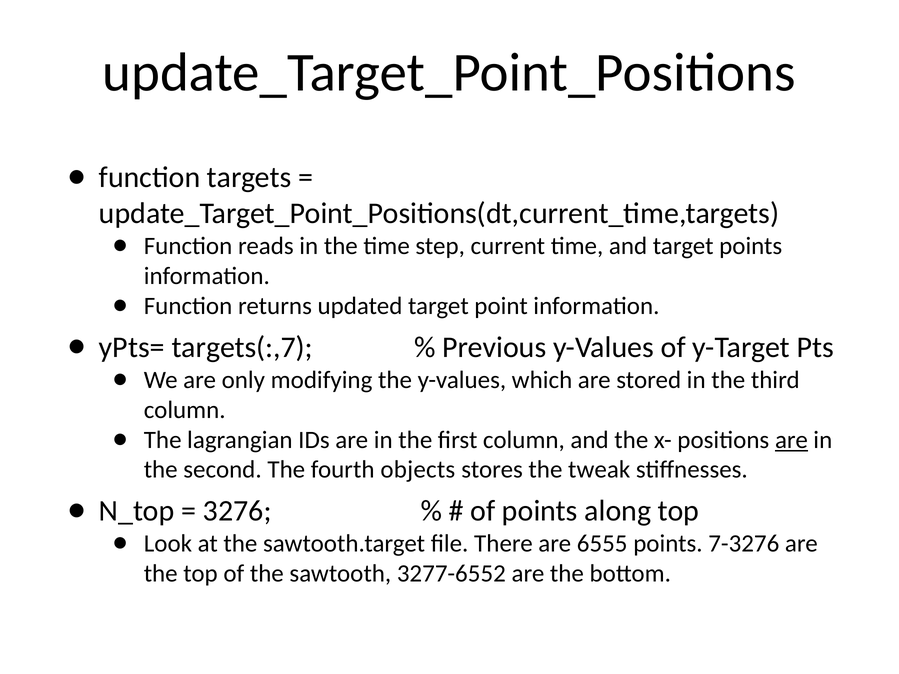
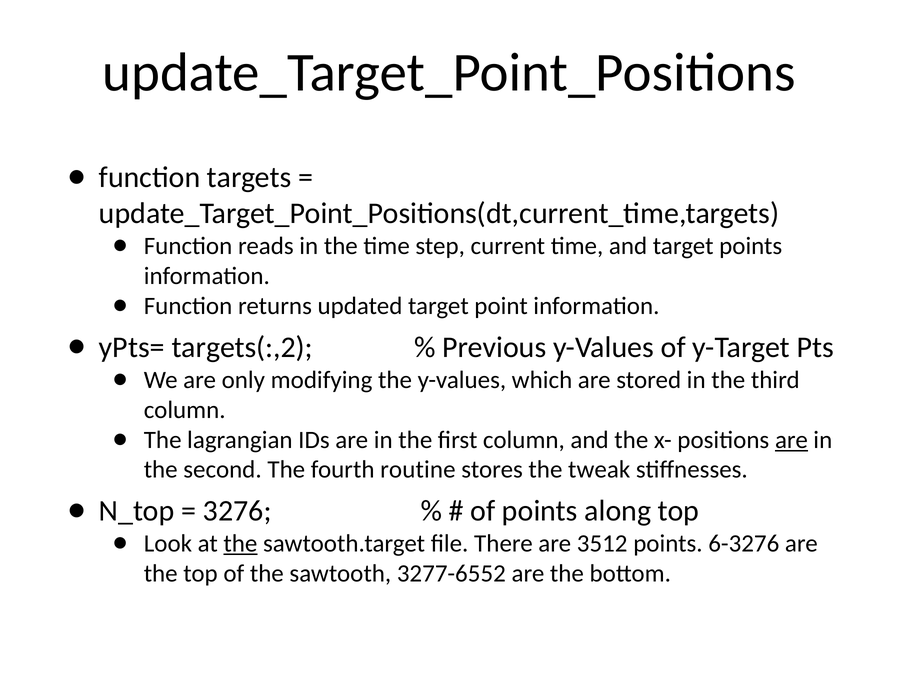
targets(:,7: targets(:,7 -> targets(:,2
objects: objects -> routine
the at (240, 544) underline: none -> present
6555: 6555 -> 3512
7-3276: 7-3276 -> 6-3276
